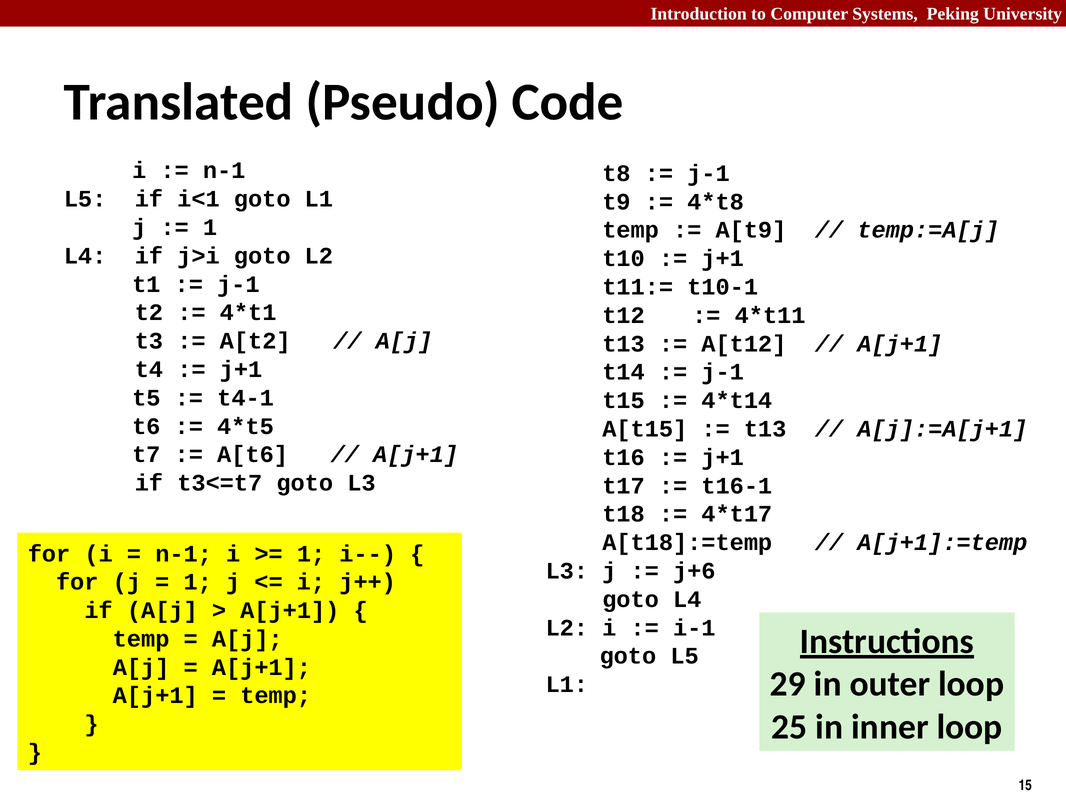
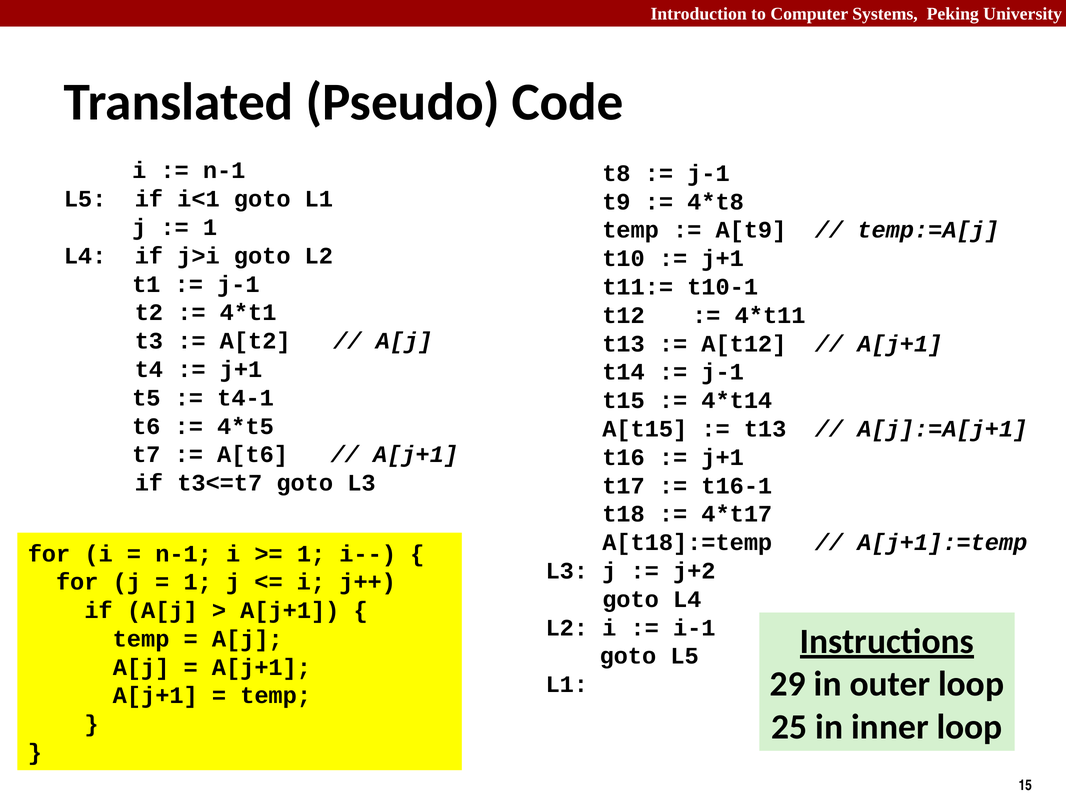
j+6: j+6 -> j+2
